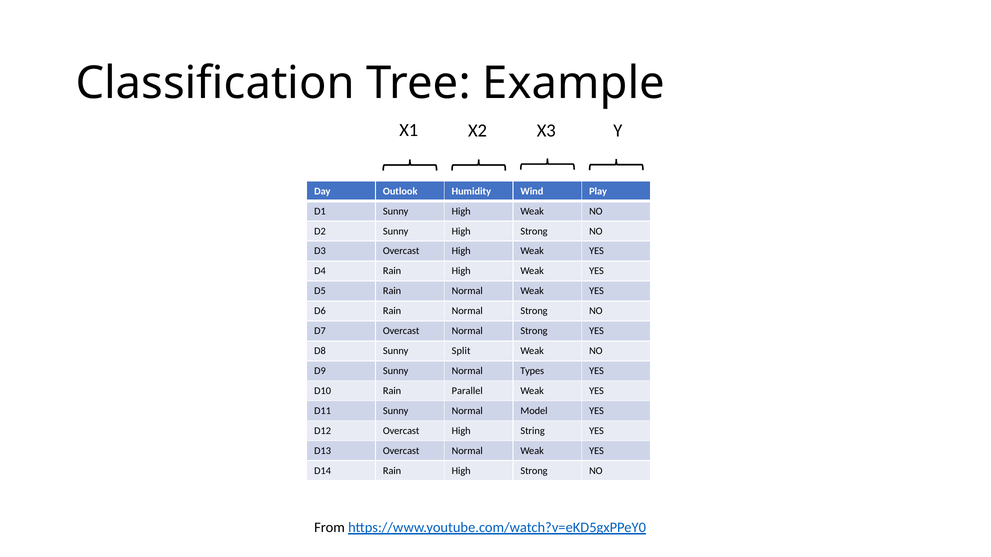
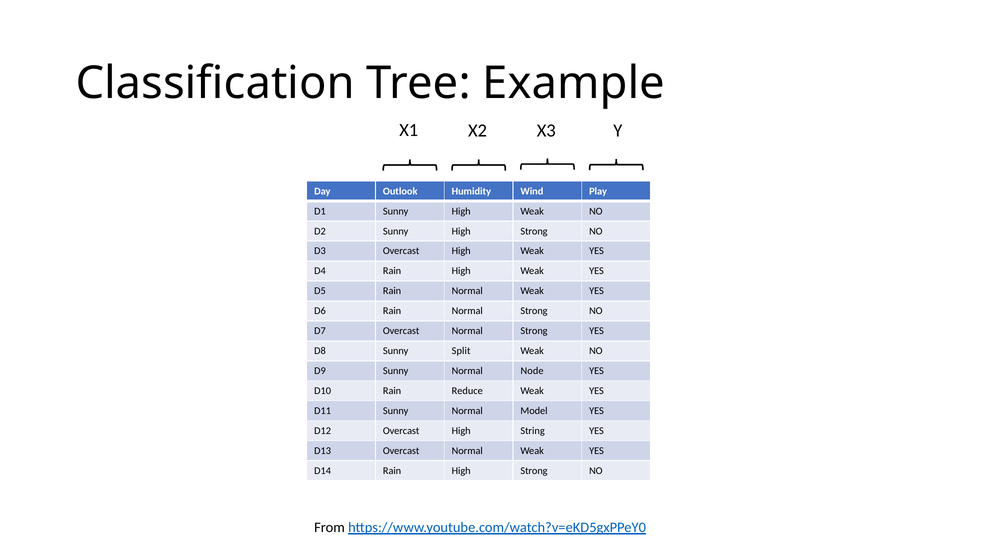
Types: Types -> Node
Parallel: Parallel -> Reduce
